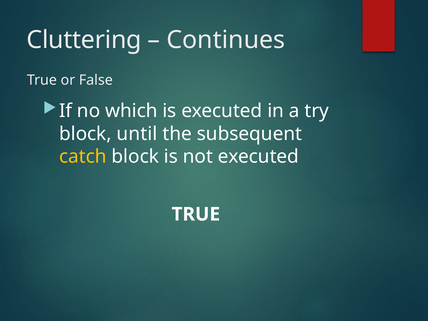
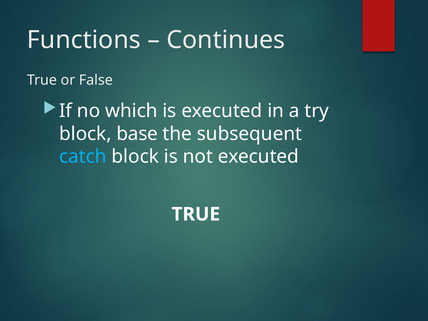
Cluttering: Cluttering -> Functions
until: until -> base
catch colour: yellow -> light blue
